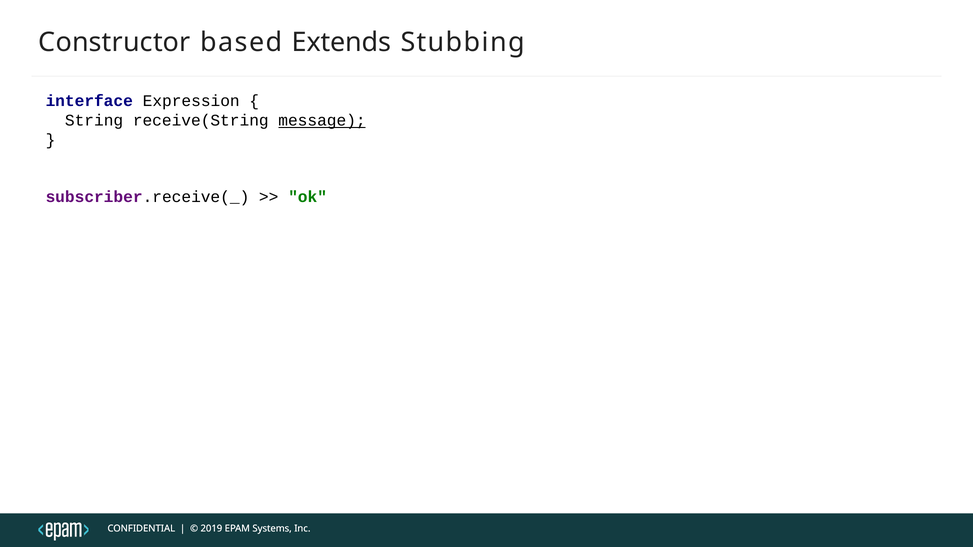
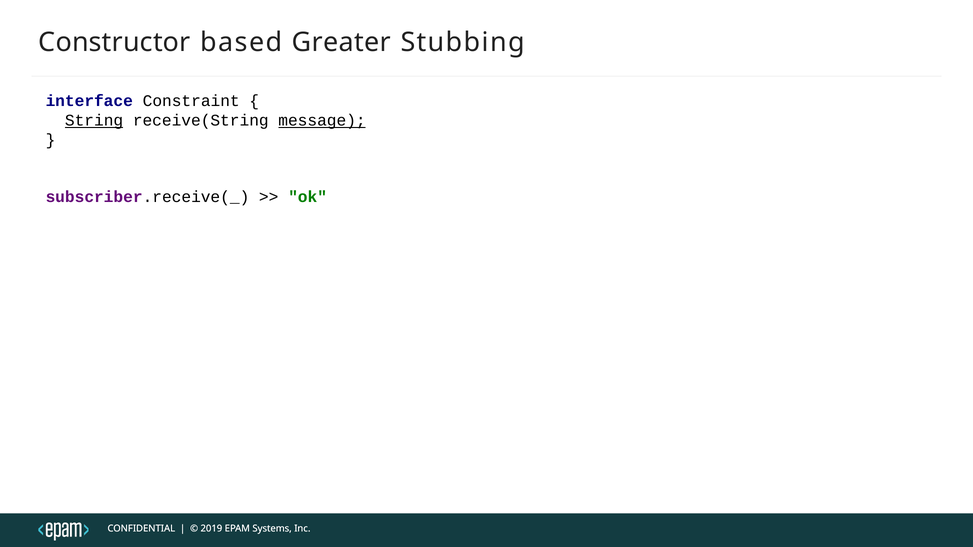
Extends: Extends -> Greater
Expression: Expression -> Constraint
String underline: none -> present
